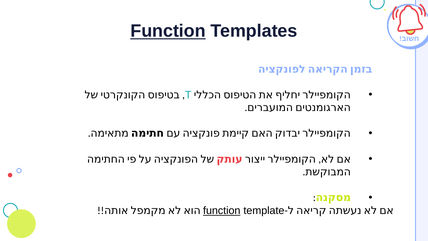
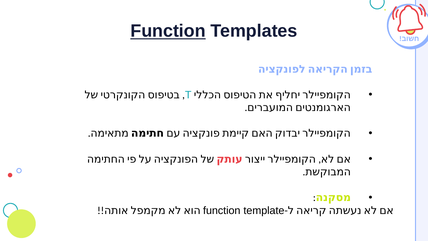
function at (222, 210) underline: present -> none
